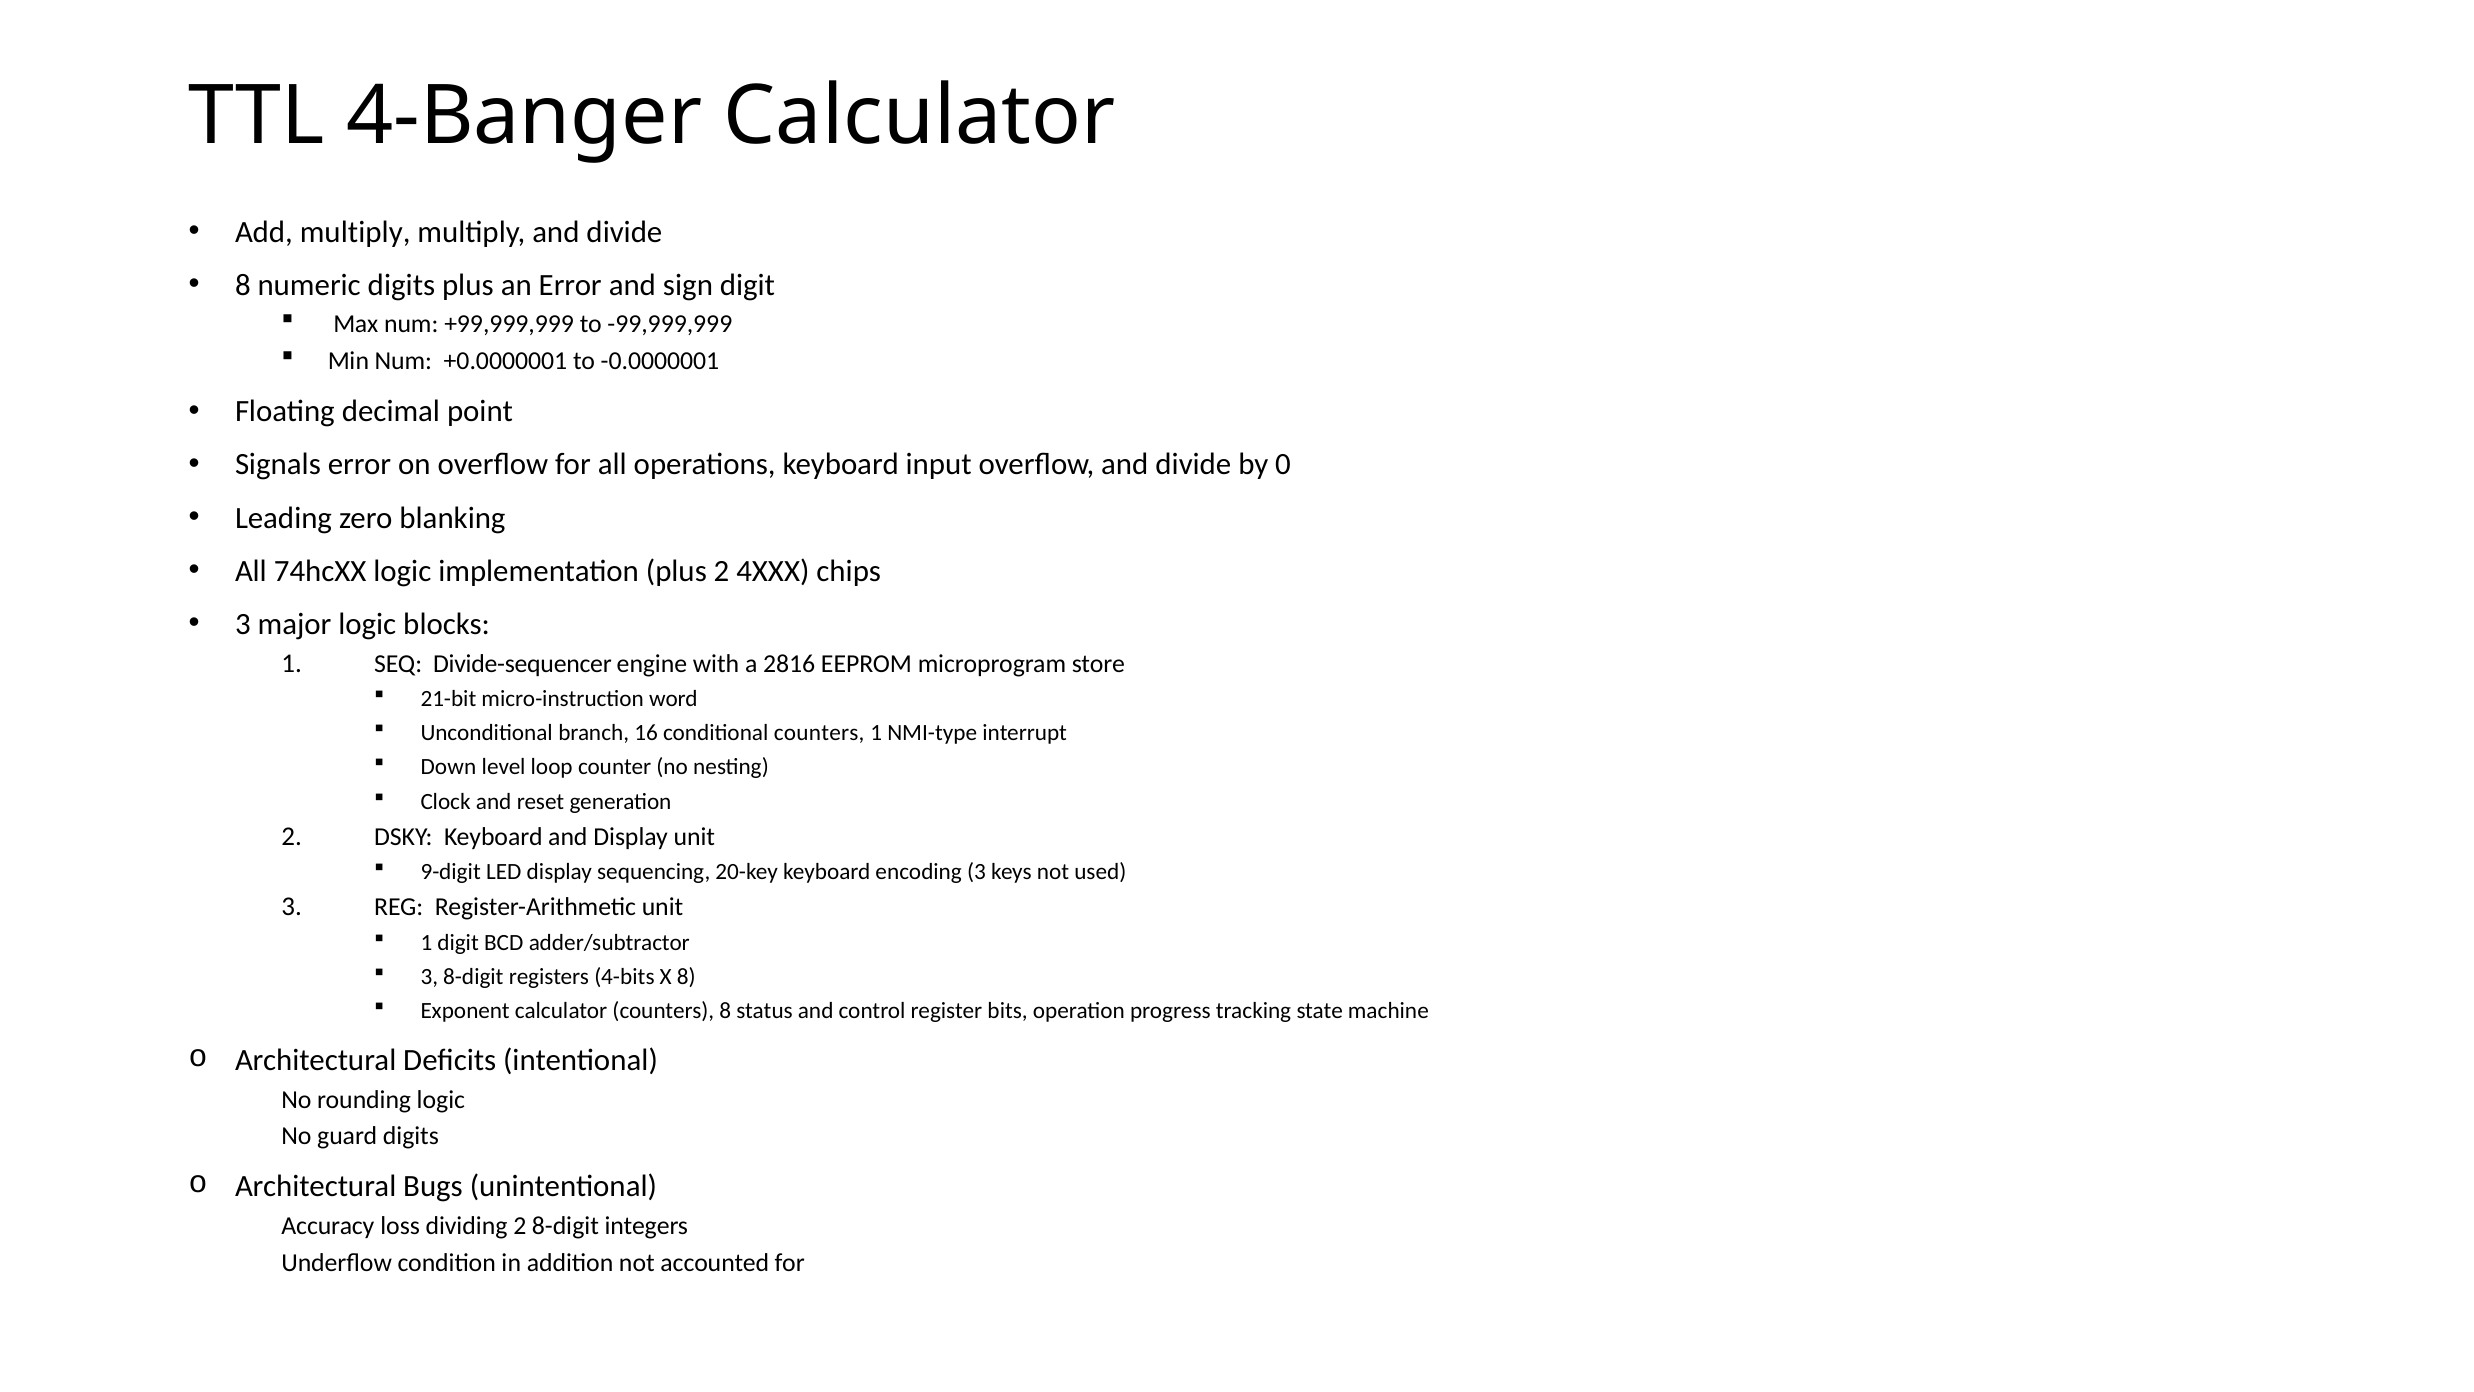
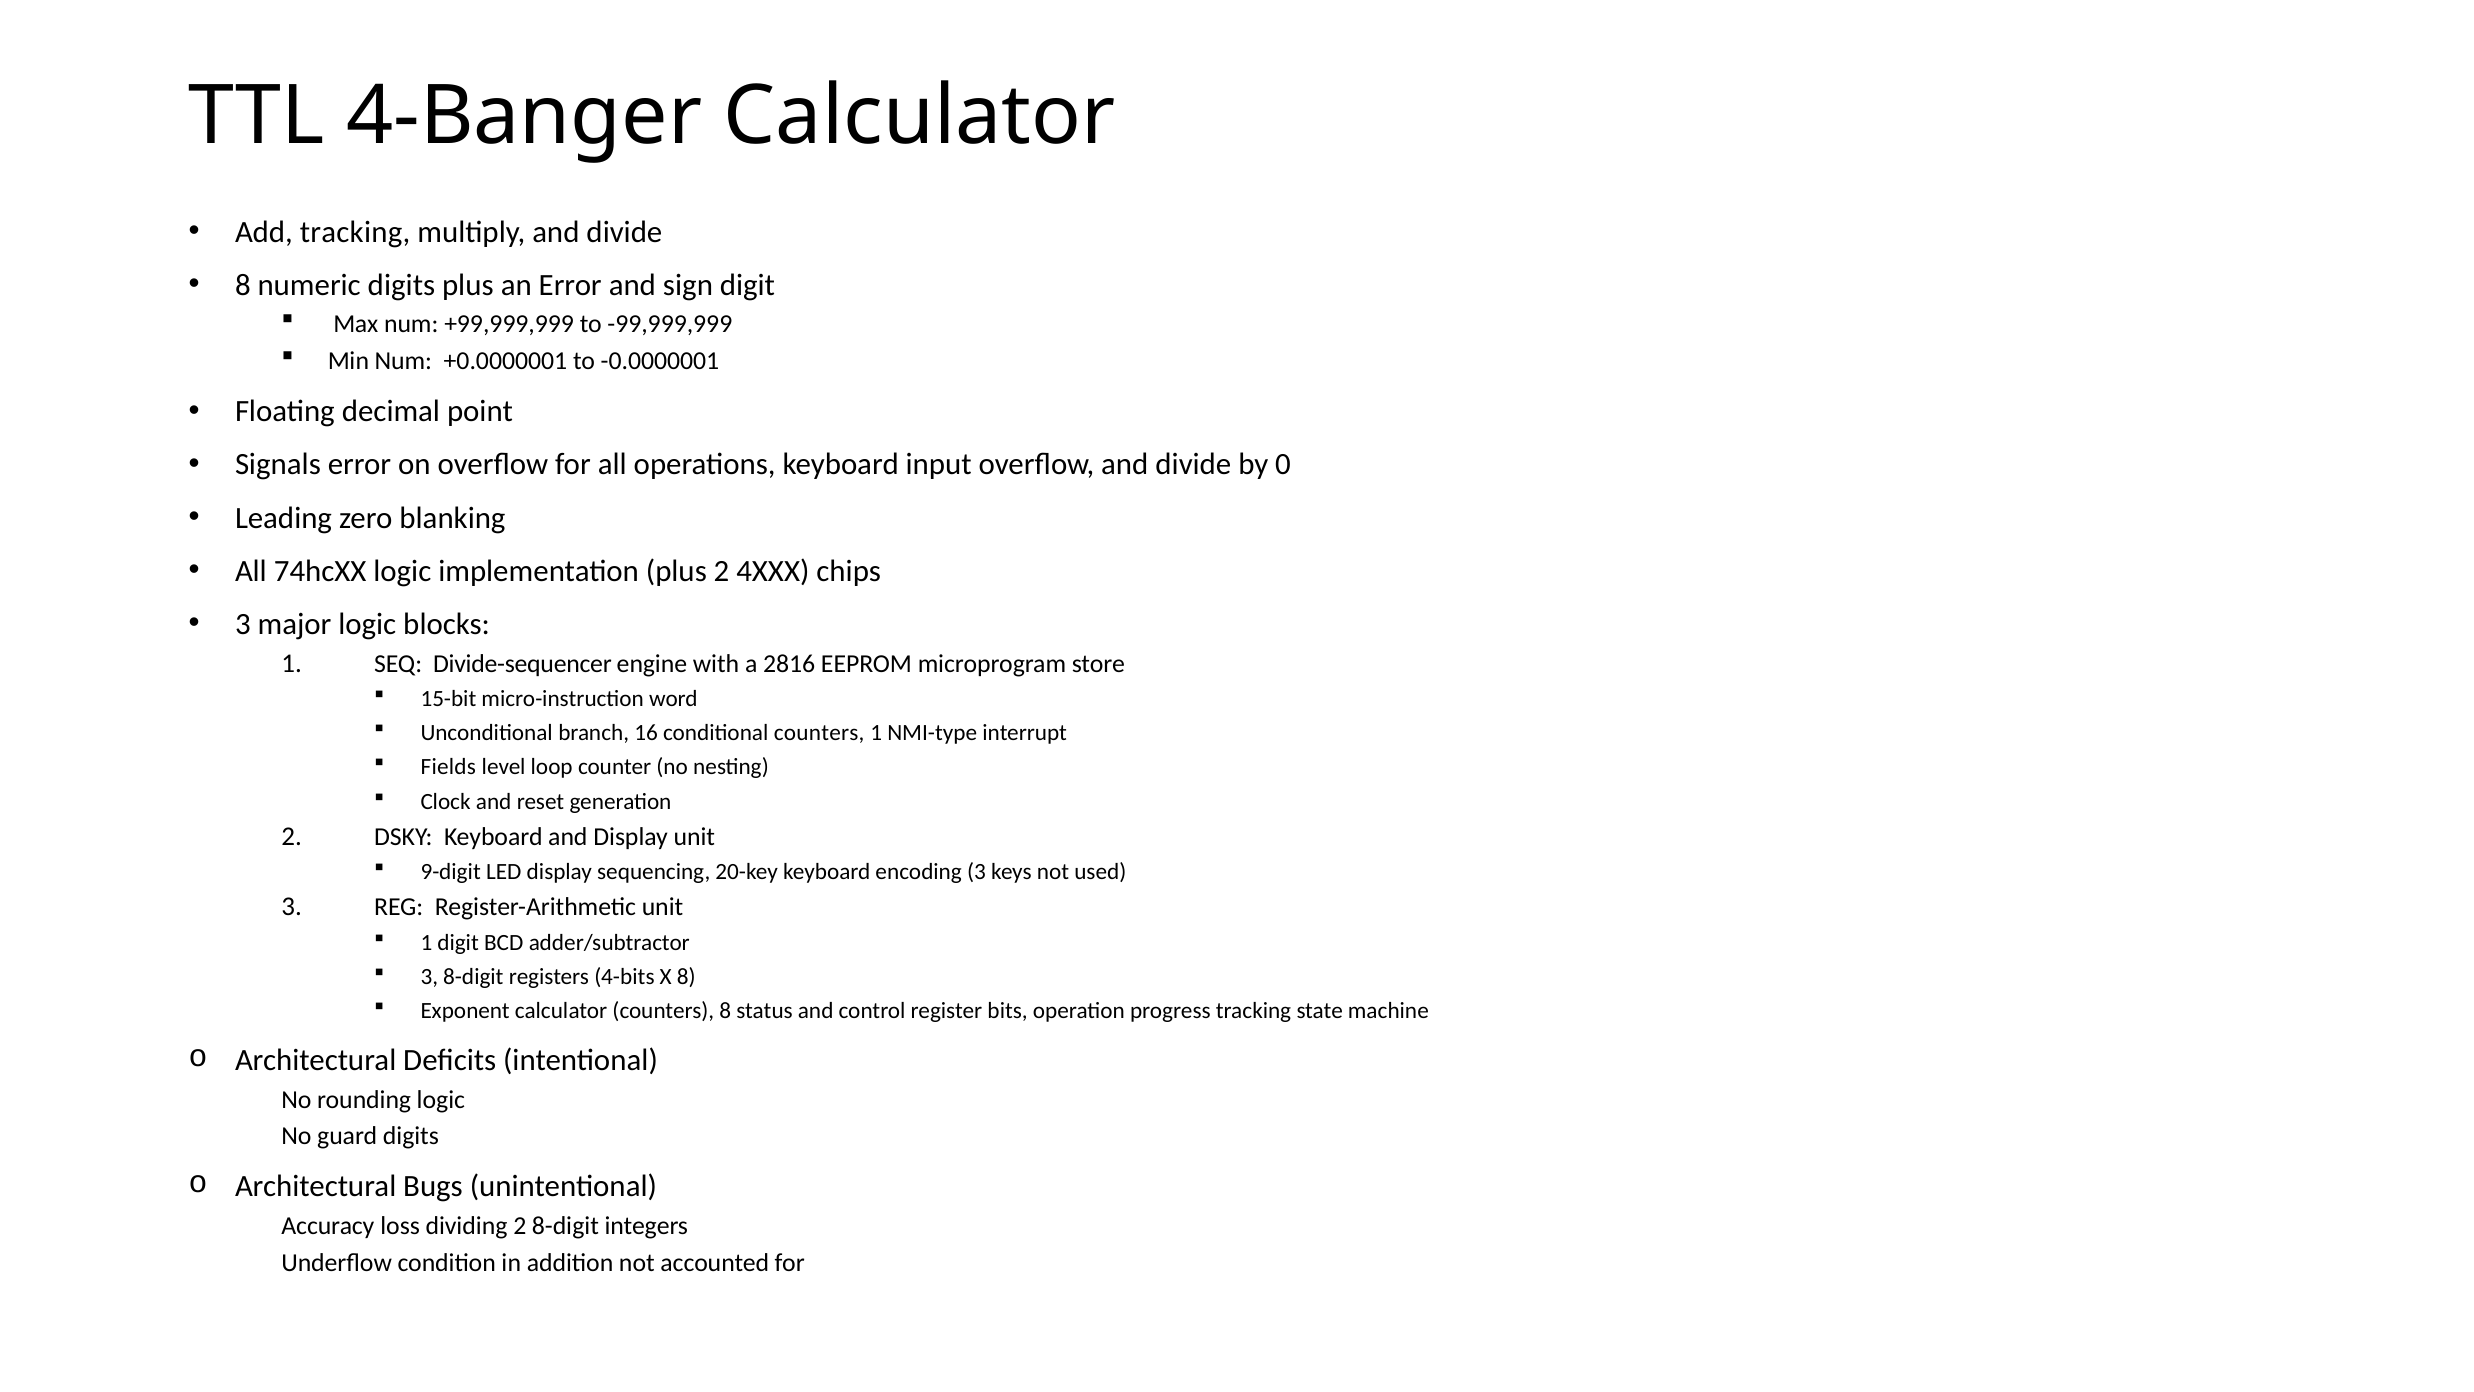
Add multiply: multiply -> tracking
21-bit: 21-bit -> 15-bit
Down: Down -> Fields
